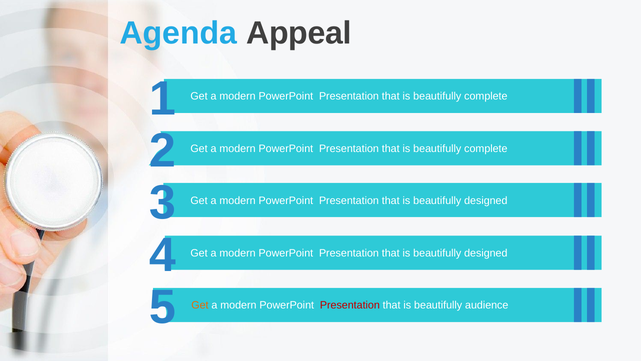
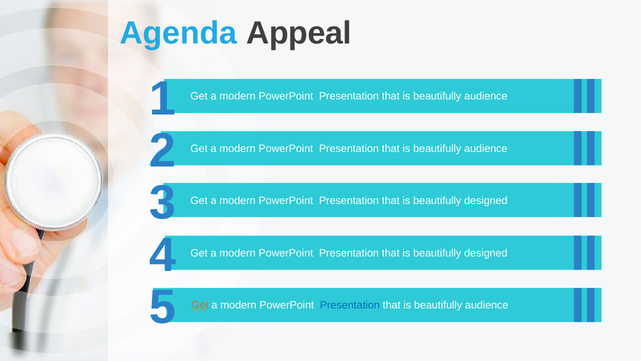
complete at (486, 96): complete -> audience
complete at (486, 148): complete -> audience
Presentation at (350, 305) colour: red -> blue
